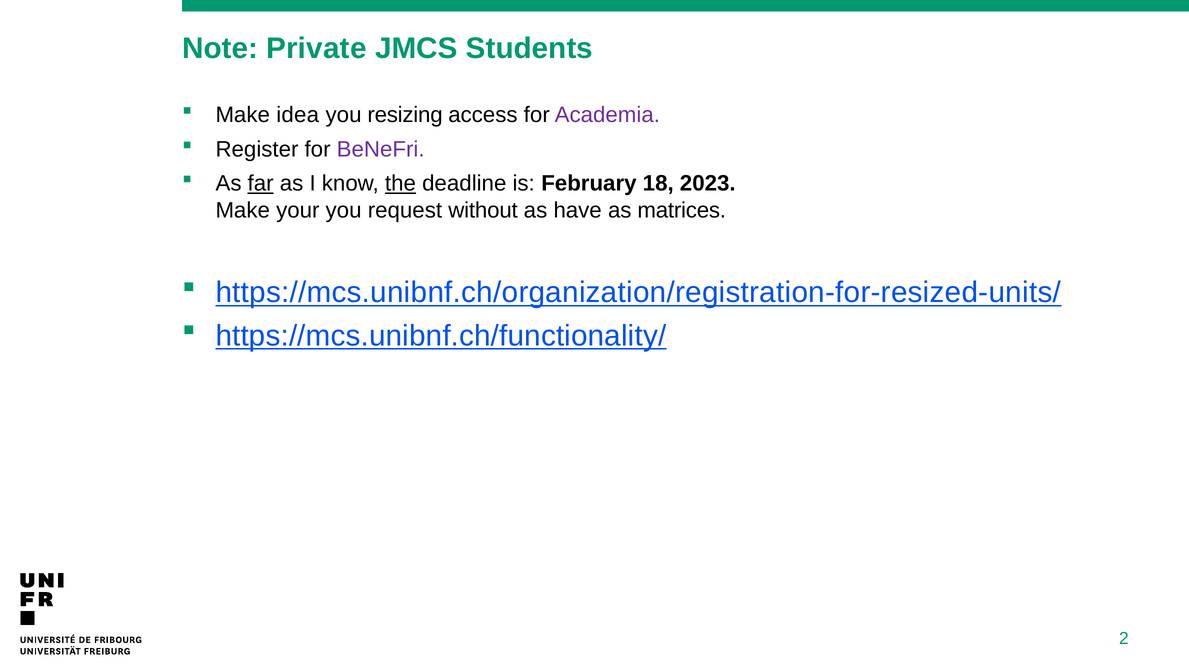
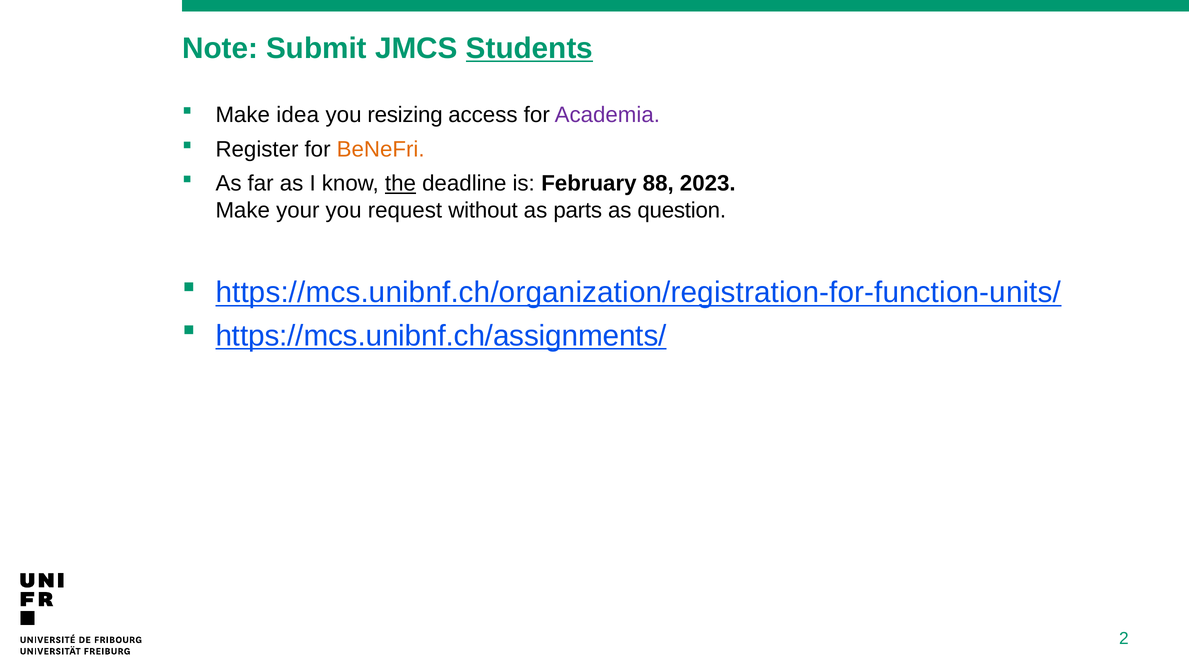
Private: Private -> Submit
Students underline: none -> present
BeNeFri colour: purple -> orange
far underline: present -> none
18: 18 -> 88
have: have -> parts
matrices: matrices -> question
https://mcs.unibnf.ch/organization/registration-for-resized-units/: https://mcs.unibnf.ch/organization/registration-for-resized-units/ -> https://mcs.unibnf.ch/organization/registration-for-function-units/
https://mcs.unibnf.ch/functionality/: https://mcs.unibnf.ch/functionality/ -> https://mcs.unibnf.ch/assignments/
